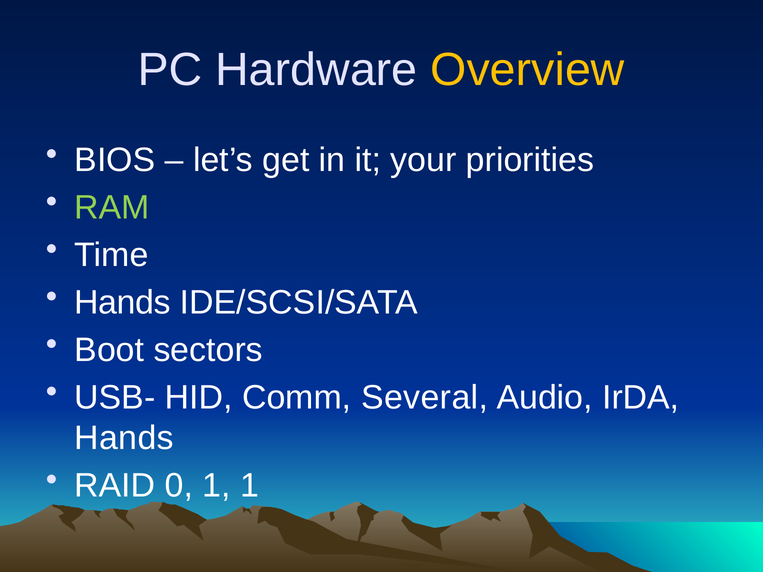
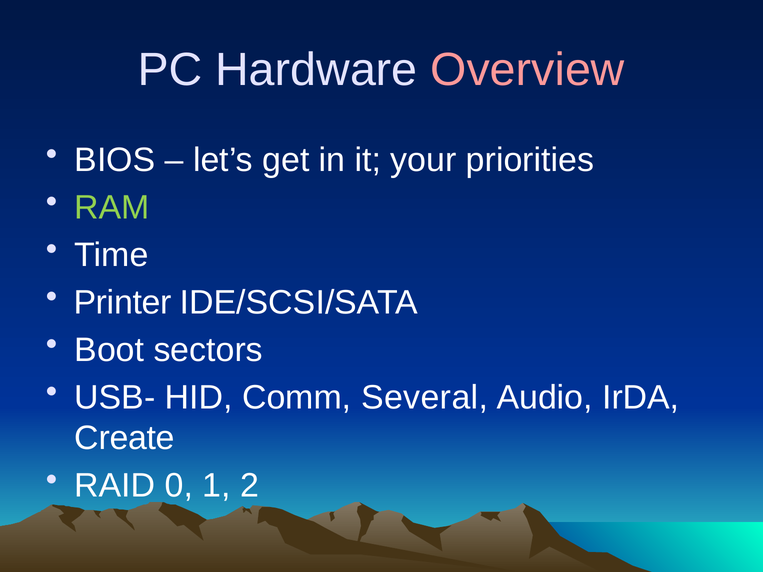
Overview colour: yellow -> pink
Hands at (123, 303): Hands -> Printer
Hands at (124, 438): Hands -> Create
1 1: 1 -> 2
